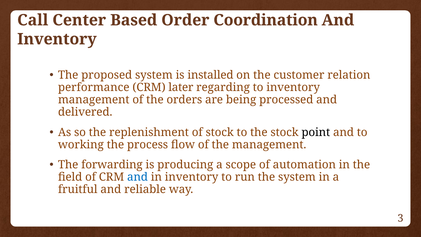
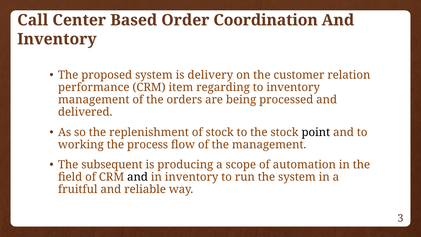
installed: installed -> delivery
later: later -> item
forwarding: forwarding -> subsequent
and at (137, 177) colour: blue -> black
